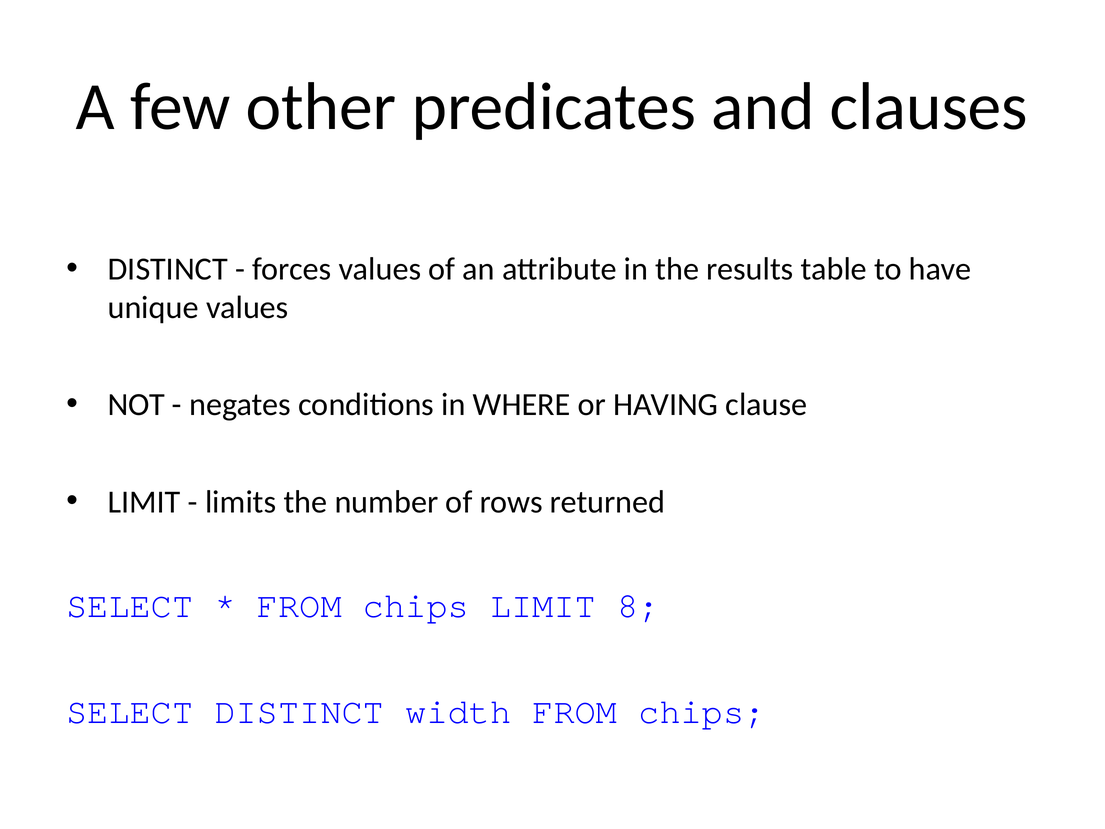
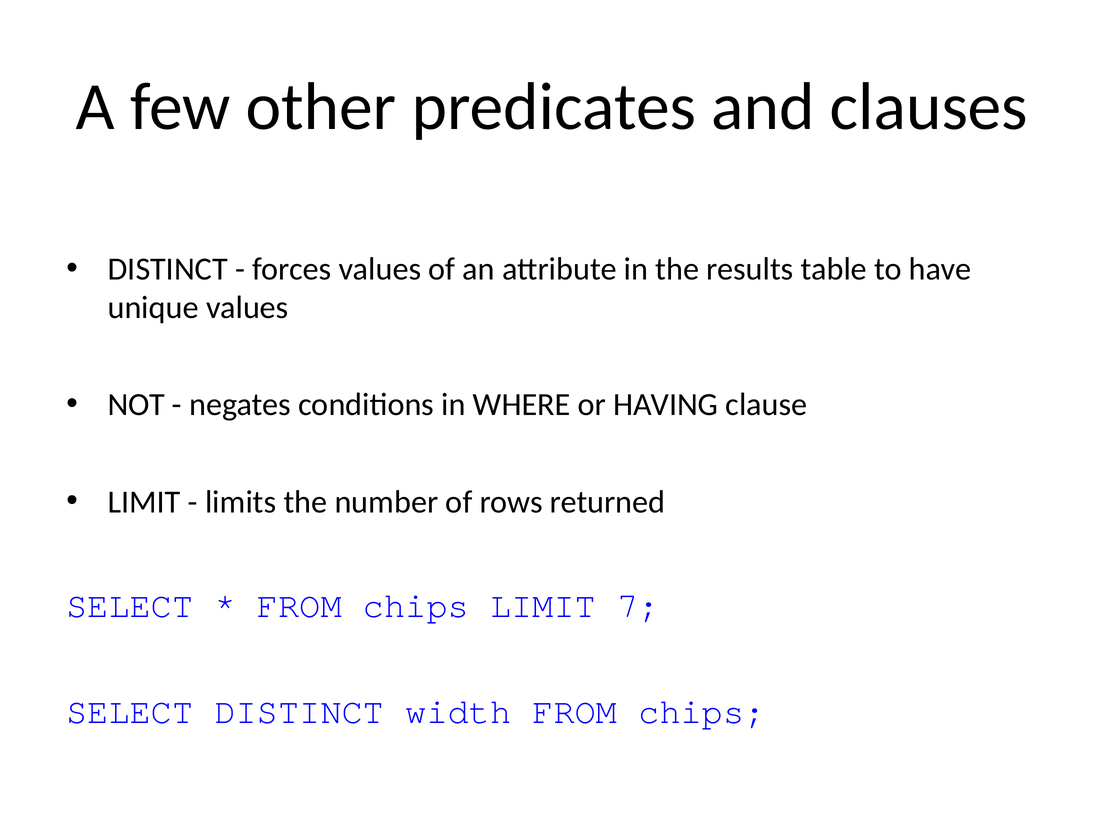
8: 8 -> 7
